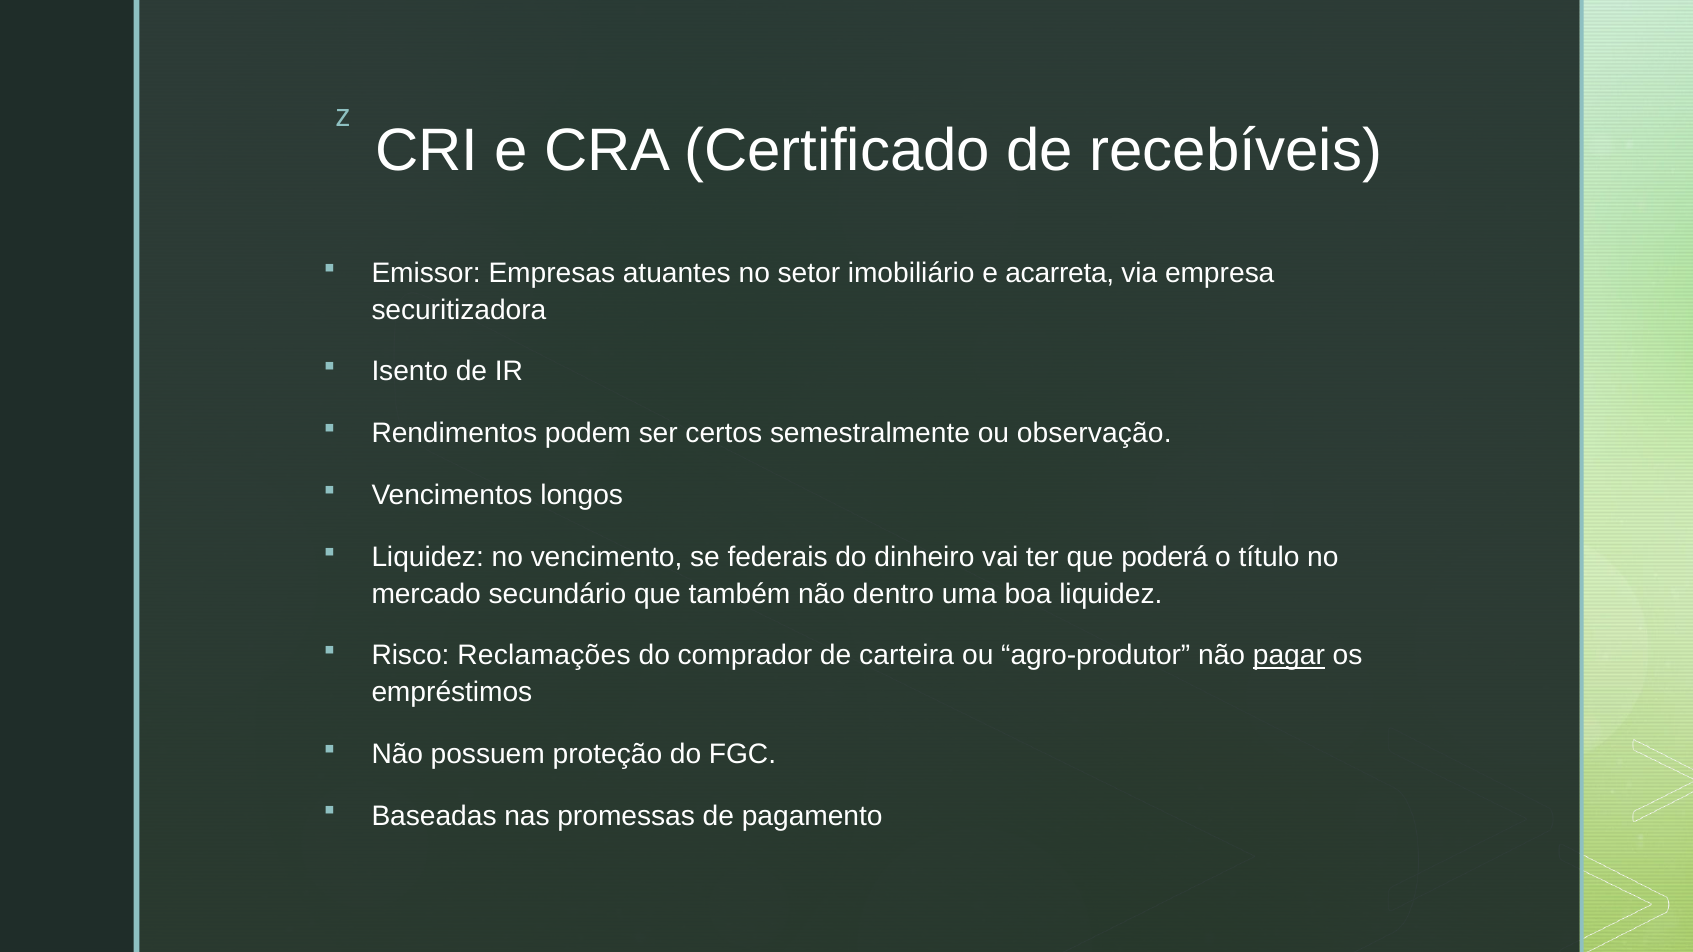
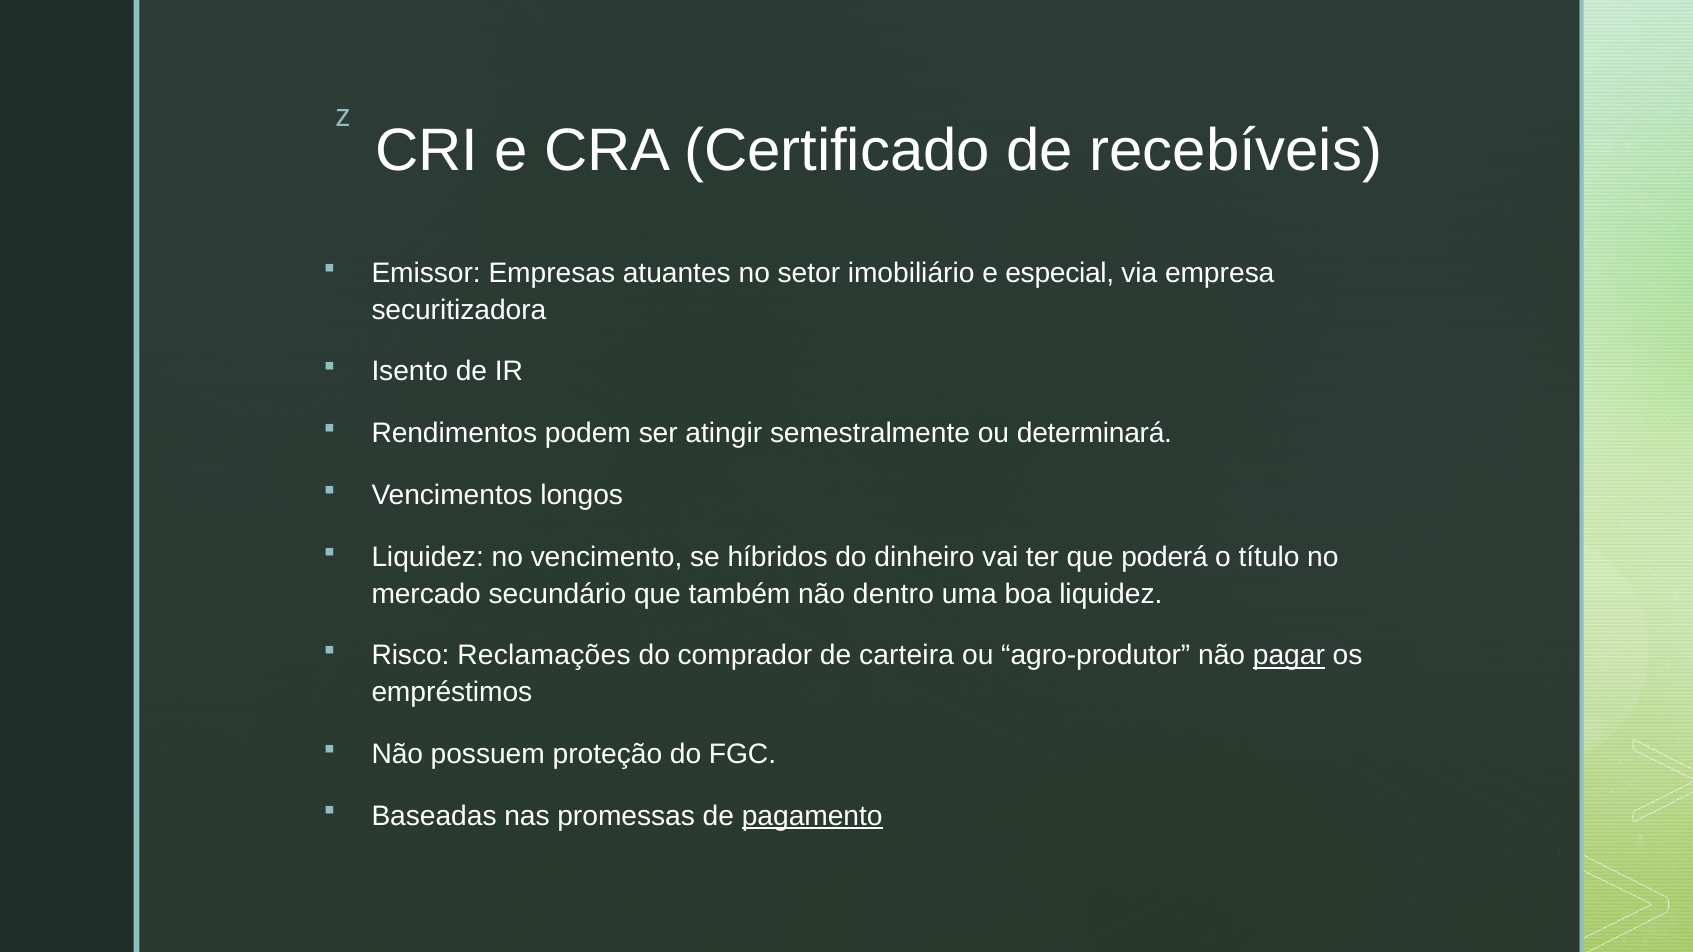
acarreta: acarreta -> especial
certos: certos -> atingir
observação: observação -> determinará
federais: federais -> híbridos
pagamento underline: none -> present
